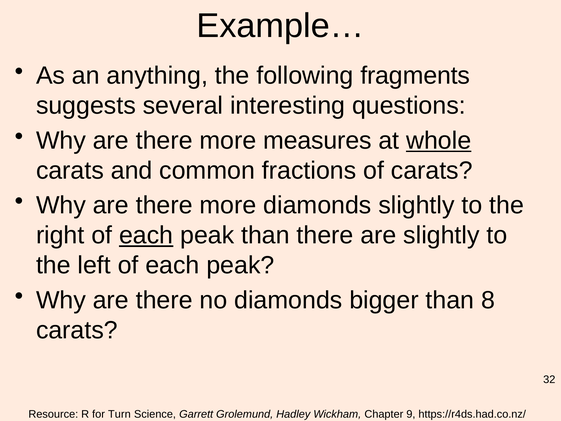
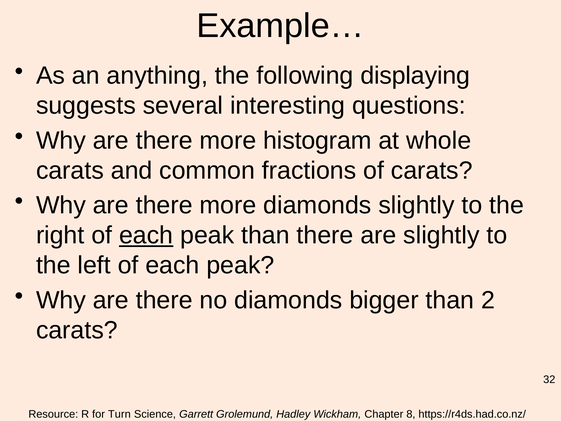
fragments: fragments -> displaying
measures: measures -> histogram
whole underline: present -> none
8: 8 -> 2
9: 9 -> 8
